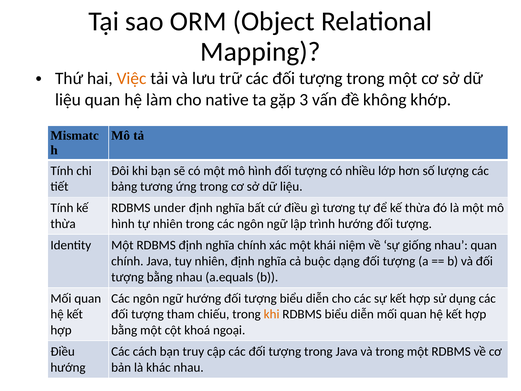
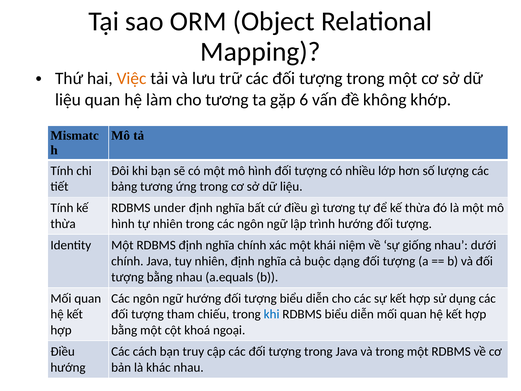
cho native: native -> tương
3: 3 -> 6
nhau quan: quan -> dưới
khi at (272, 314) colour: orange -> blue
